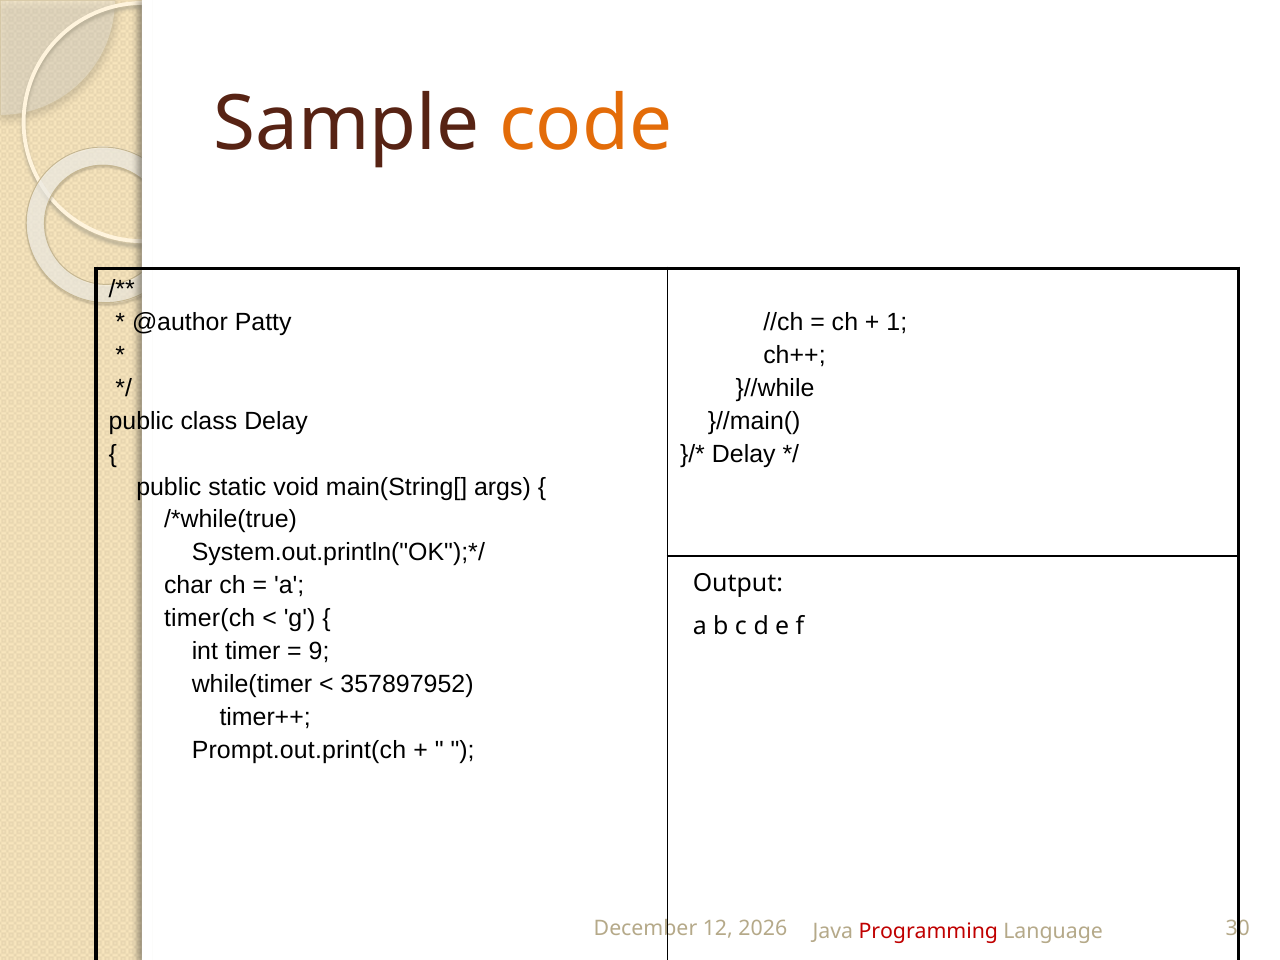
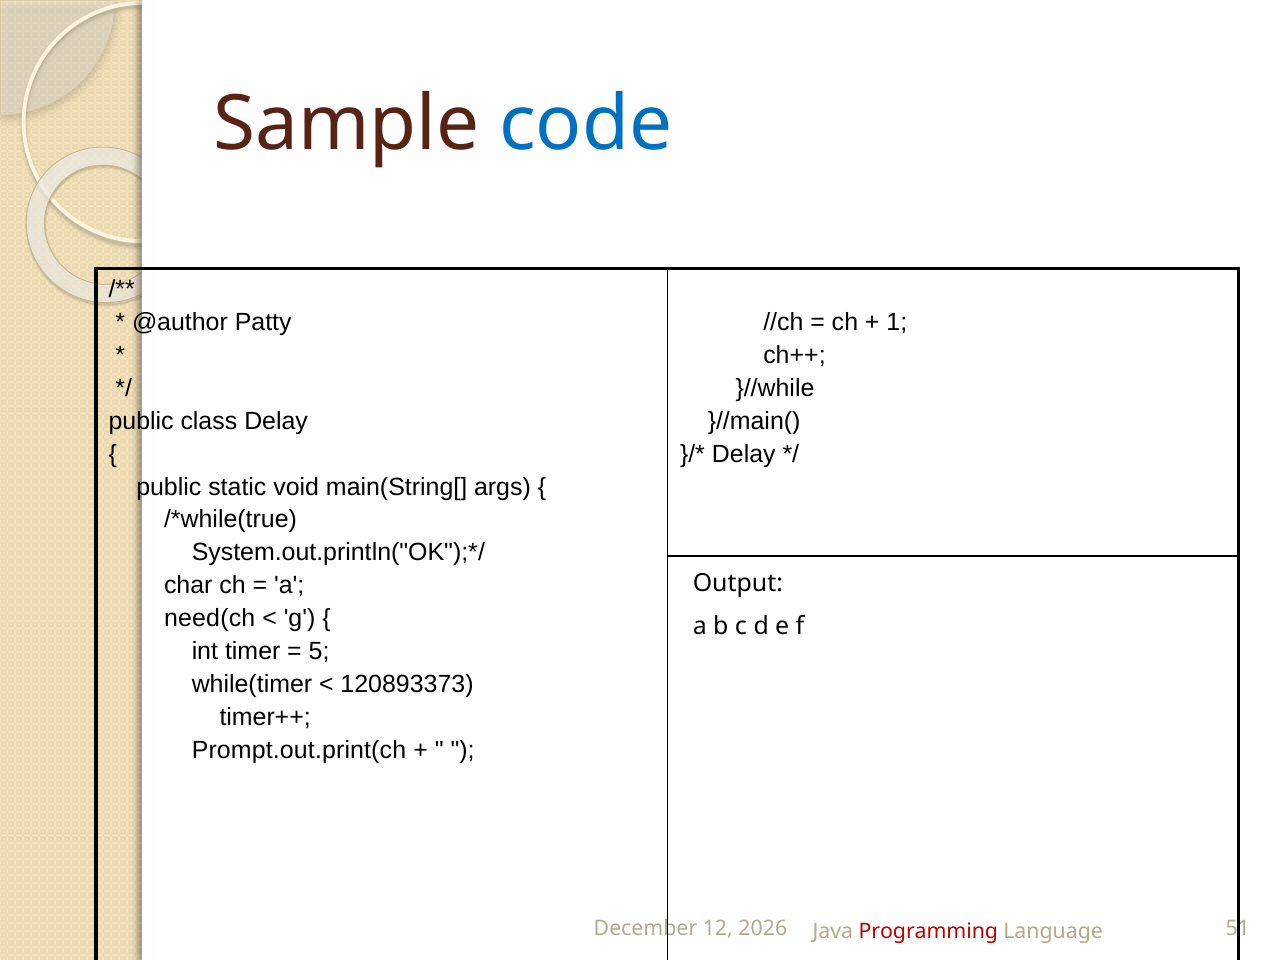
code colour: orange -> blue
timer(ch: timer(ch -> need(ch
9: 9 -> 5
357897952: 357897952 -> 120893373
30: 30 -> 51
